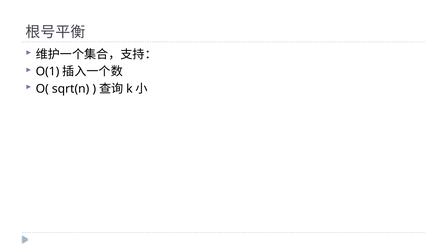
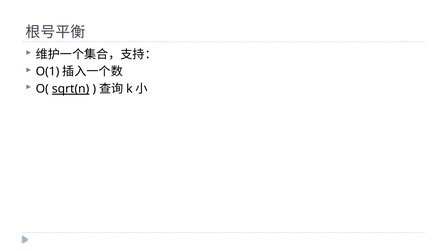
sqrt(n underline: none -> present
